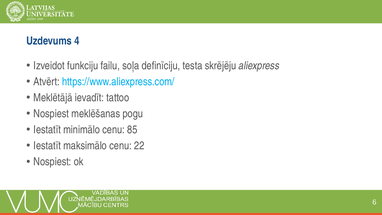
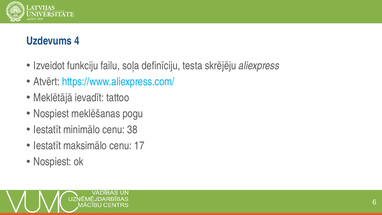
85: 85 -> 38
22: 22 -> 17
